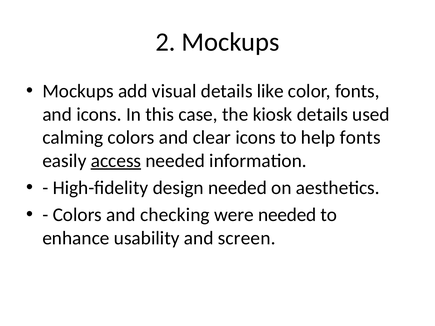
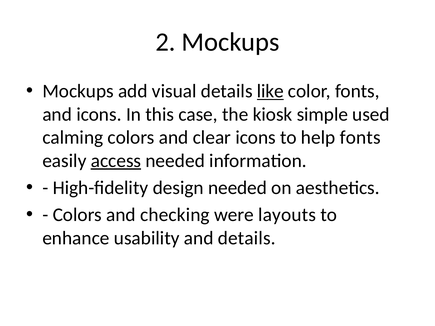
like underline: none -> present
kiosk details: details -> simple
were needed: needed -> layouts
and screen: screen -> details
